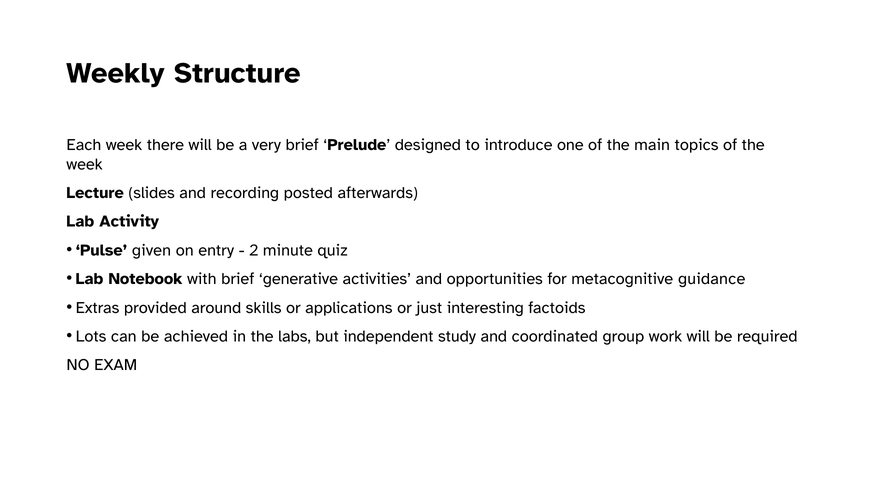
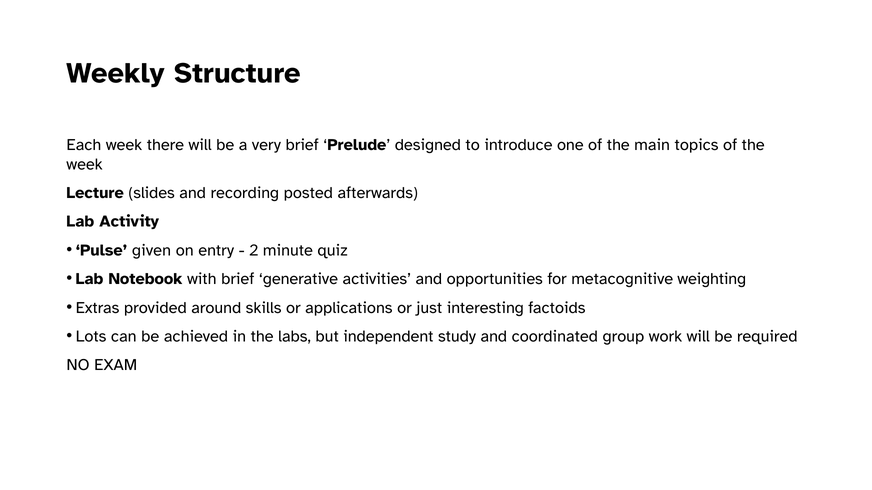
guidance: guidance -> weighting
